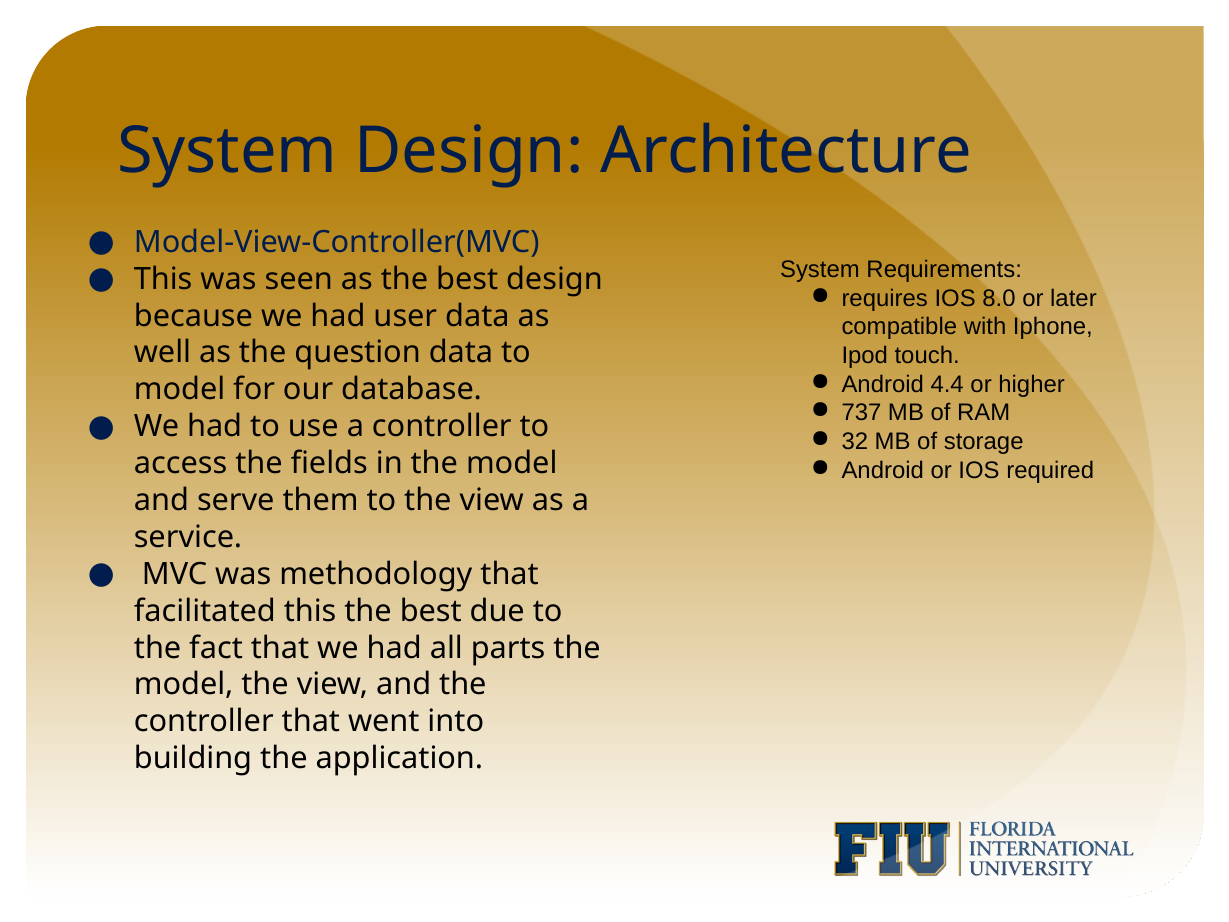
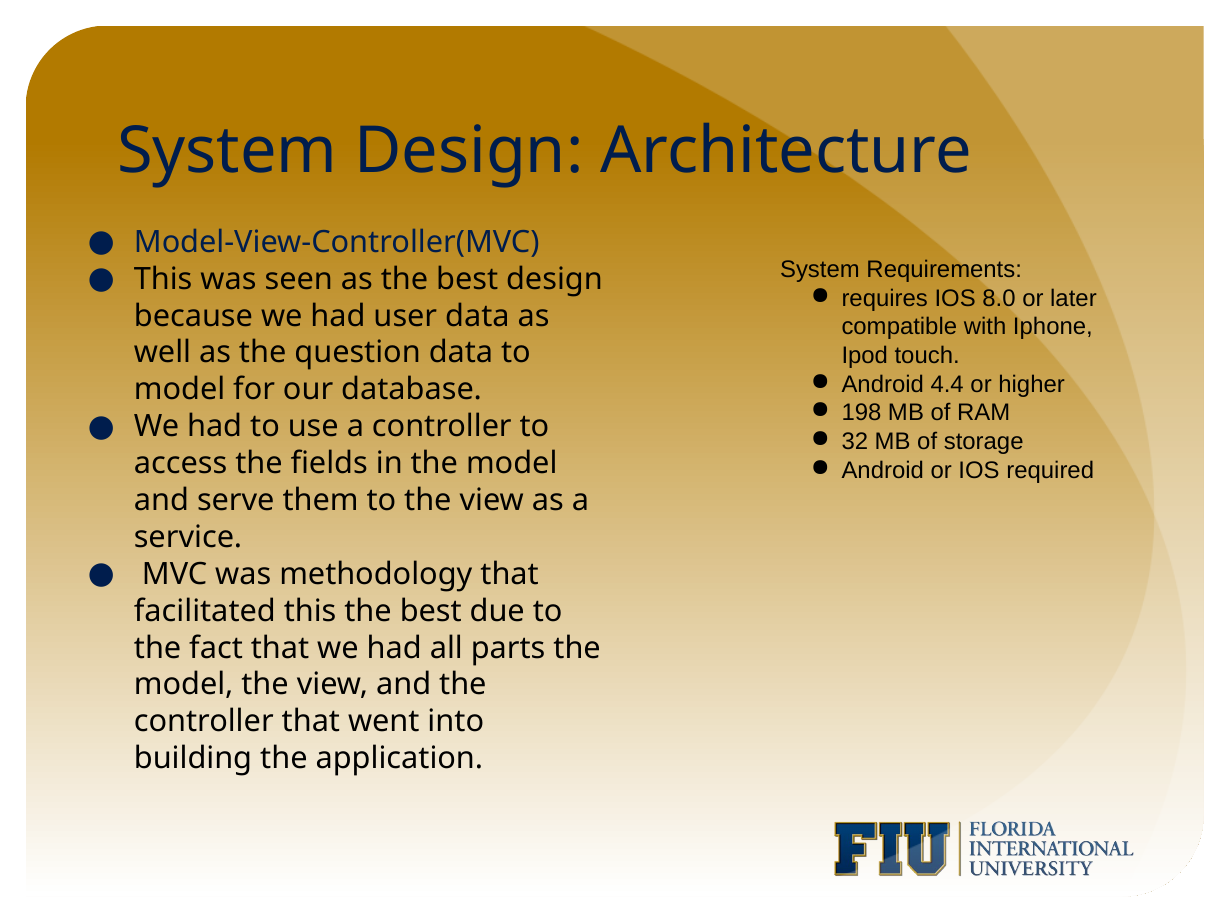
737: 737 -> 198
